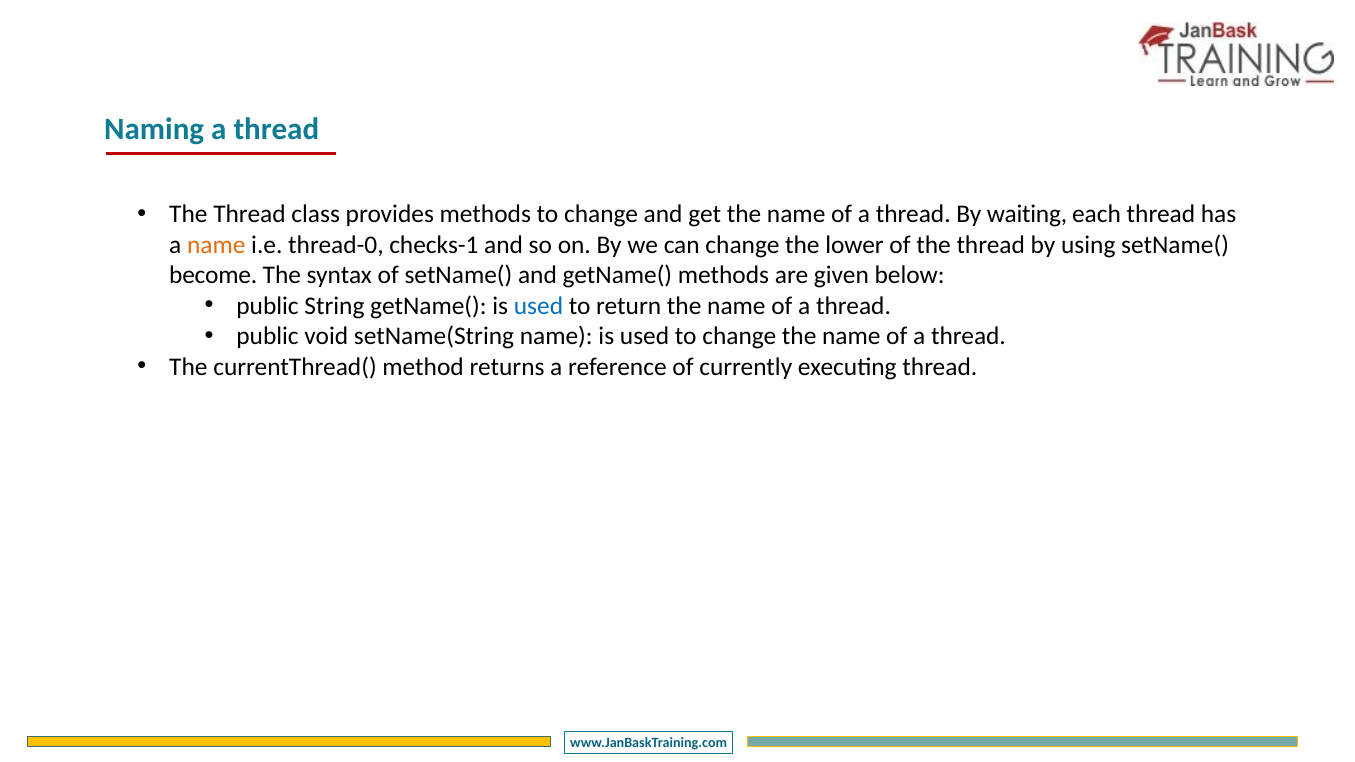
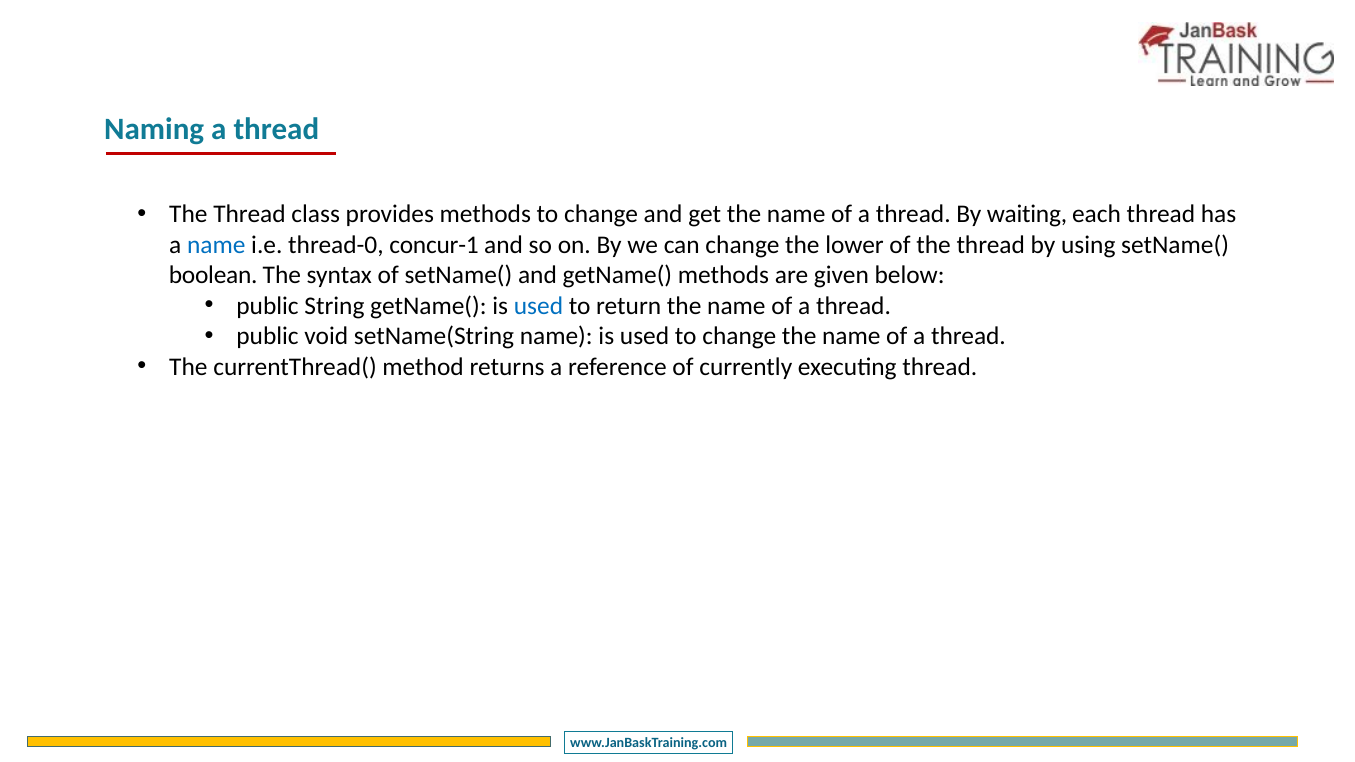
name at (216, 245) colour: orange -> blue
checks-1: checks-1 -> concur-1
become: become -> boolean
